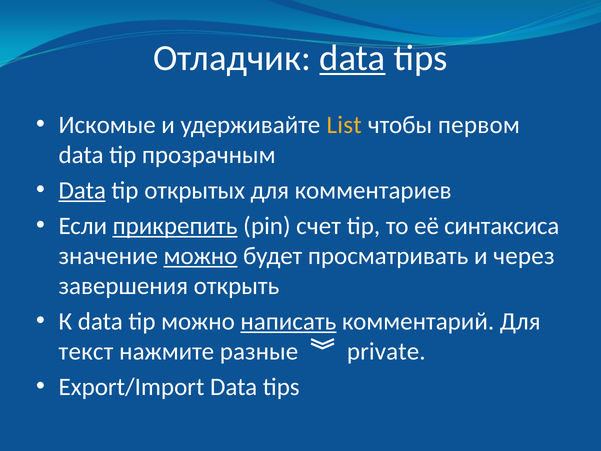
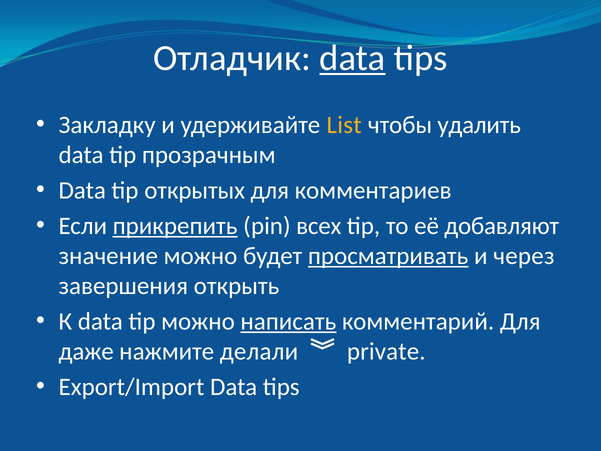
Искомые: Искомые -> Закладку
первом: первом -> удалить
Data at (82, 190) underline: present -> none
счет: счет -> всех
синтаксиса: синтаксиса -> добавляют
можно at (201, 256) underline: present -> none
просматривать underline: none -> present
текст: текст -> даже
разные: разные -> делали
